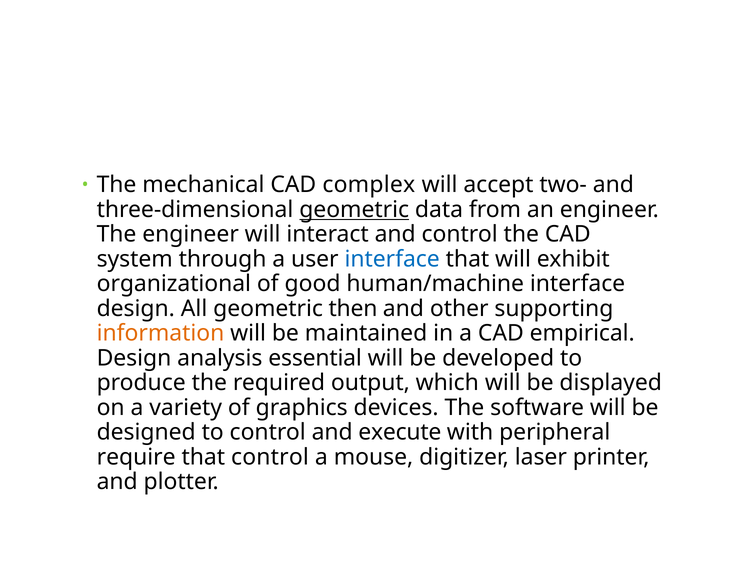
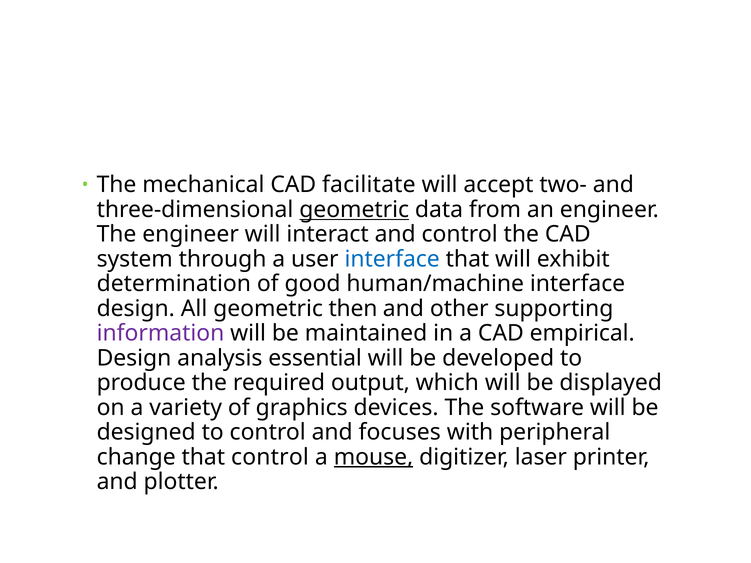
complex: complex -> facilitate
organizational: organizational -> determination
information colour: orange -> purple
execute: execute -> focuses
require: require -> change
mouse underline: none -> present
